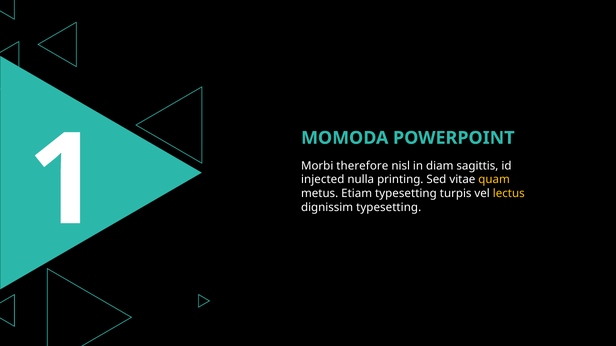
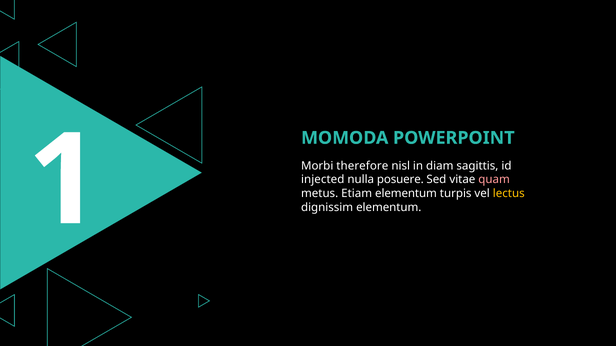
printing: printing -> posuere
quam colour: yellow -> pink
Etiam typesetting: typesetting -> elementum
dignissim typesetting: typesetting -> elementum
